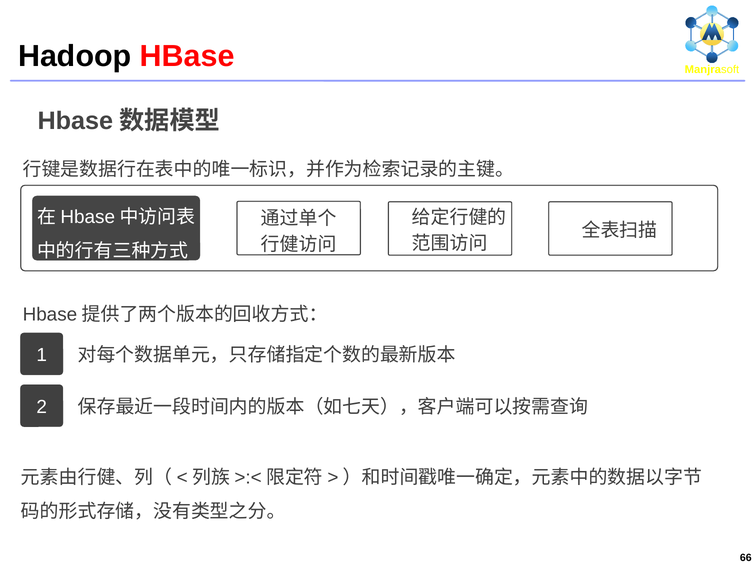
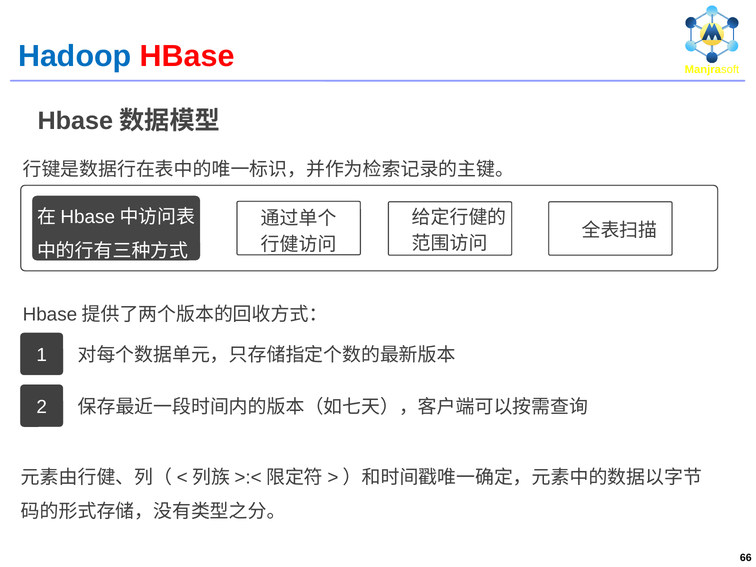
Hadoop colour: black -> blue
